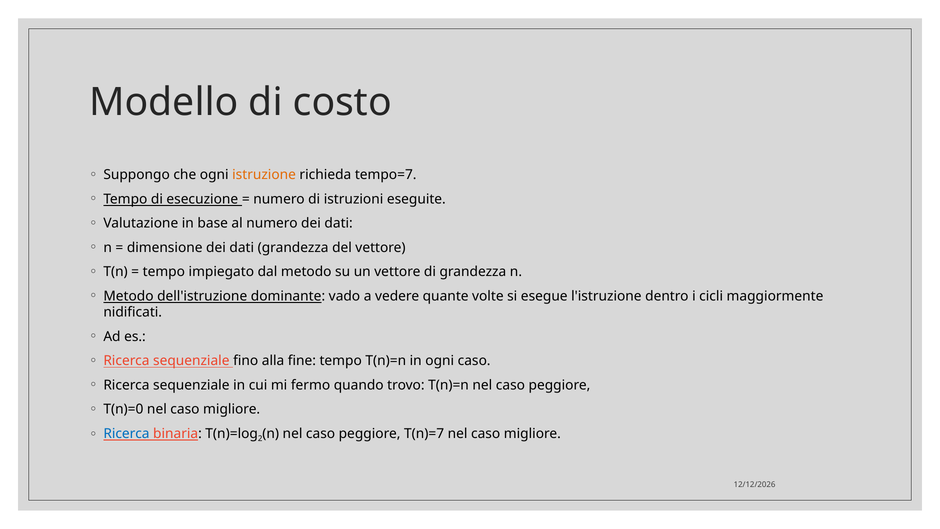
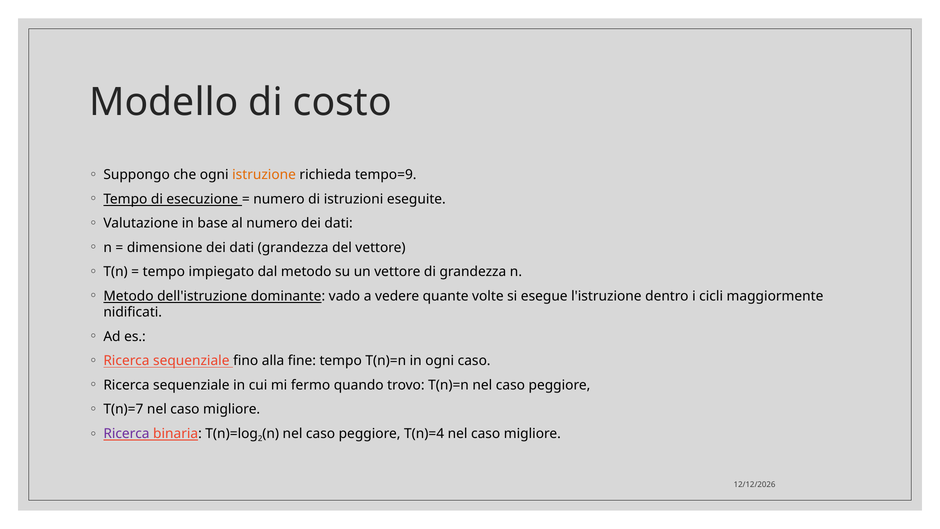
tempo=7: tempo=7 -> tempo=9
T(n)=0: T(n)=0 -> T(n)=7
Ricerca at (126, 433) colour: blue -> purple
T(n)=7: T(n)=7 -> T(n)=4
